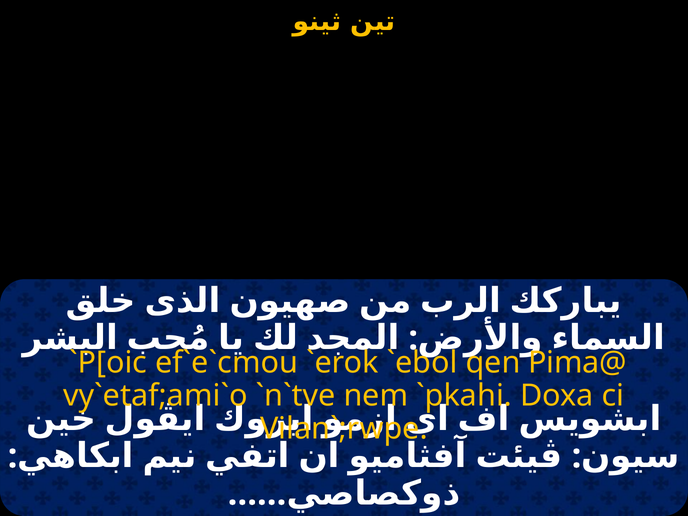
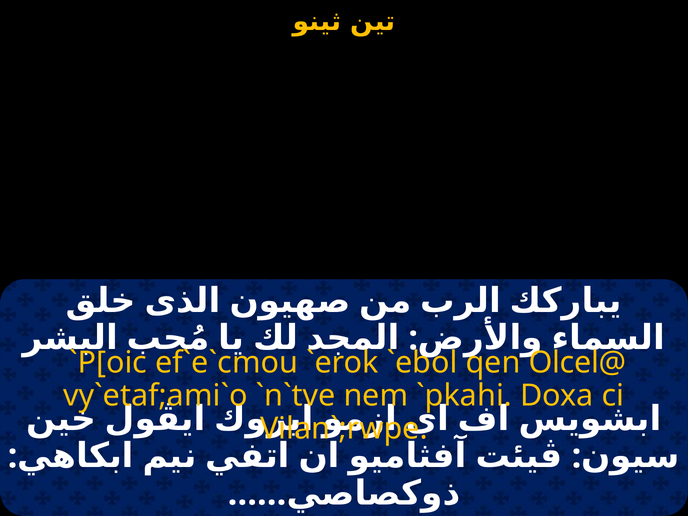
Pima@: Pima@ -> Olcel@
